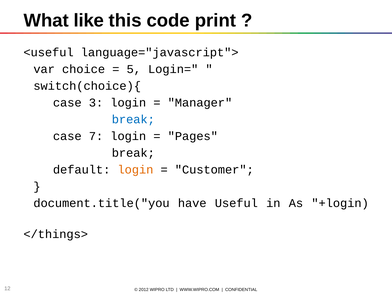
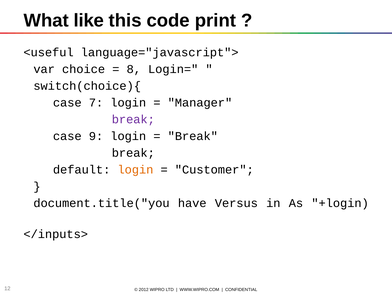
5: 5 -> 8
3: 3 -> 7
break at (133, 119) colour: blue -> purple
7: 7 -> 9
Pages at (193, 136): Pages -> Break
Useful: Useful -> Versus
</things>: </things> -> </inputs>
